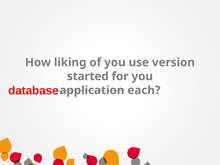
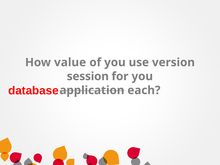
liking: liking -> value
started: started -> session
